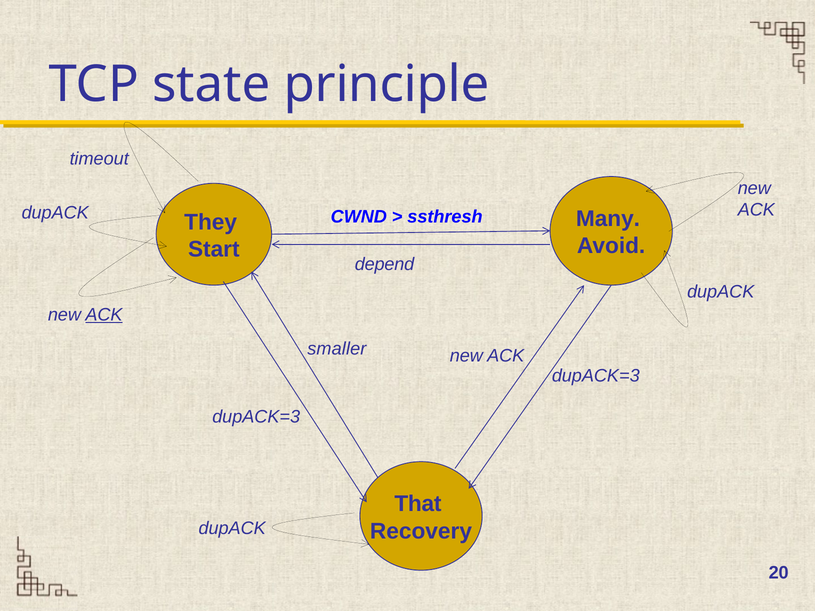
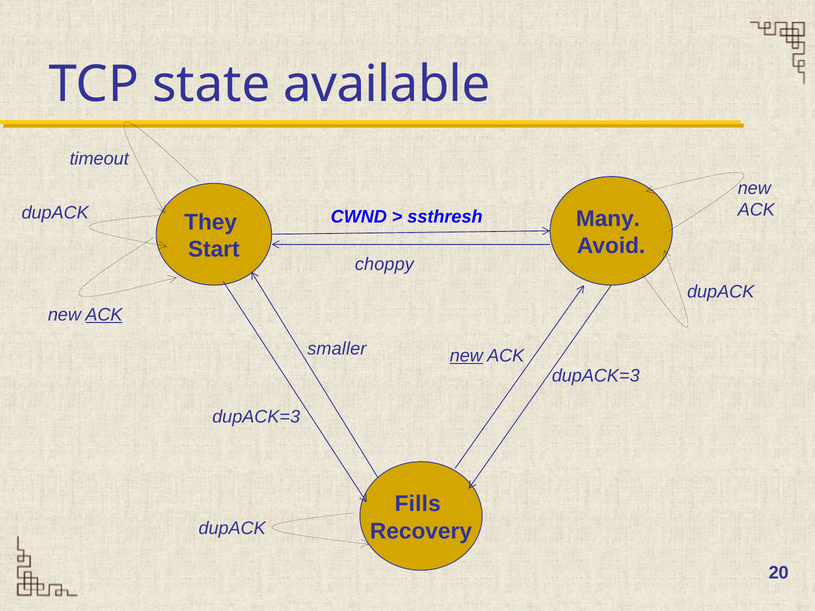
principle: principle -> available
depend: depend -> choppy
new at (466, 356) underline: none -> present
That: That -> Fills
